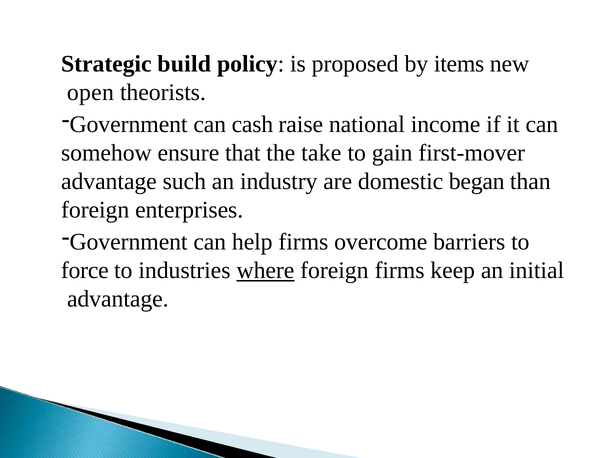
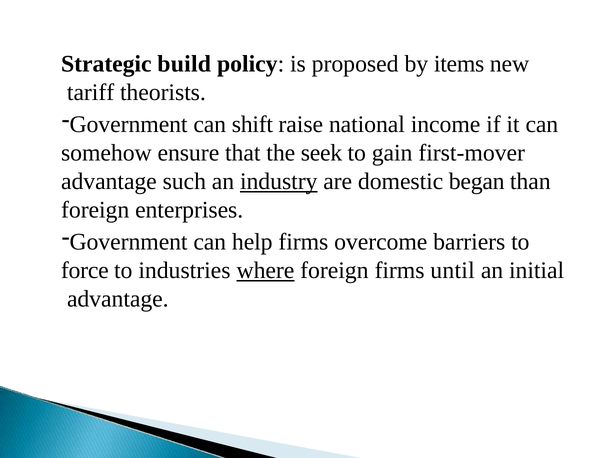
open: open -> tariff
cash: cash -> shift
take: take -> seek
industry underline: none -> present
keep: keep -> until
